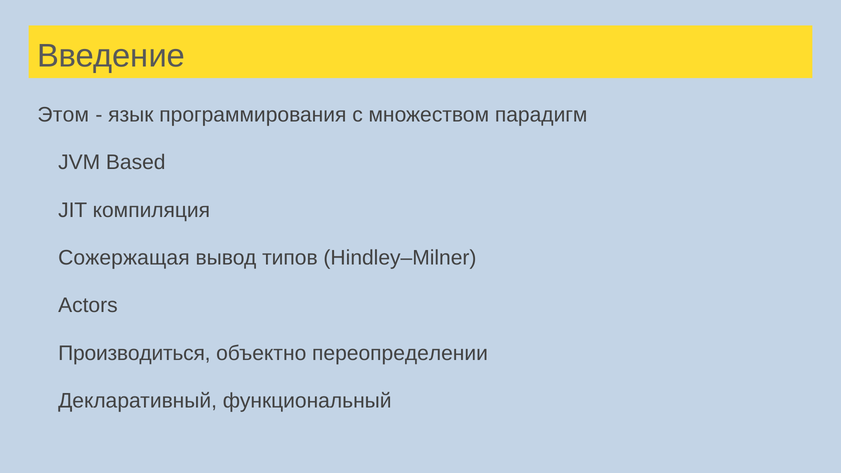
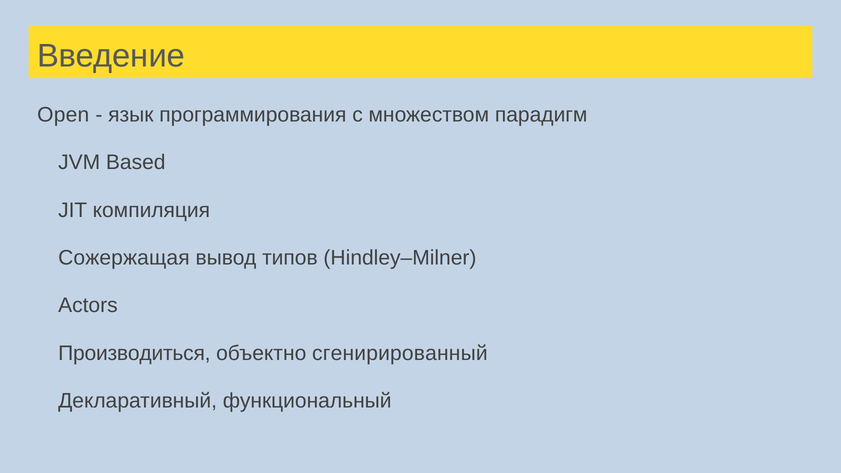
Этом: Этом -> Open
переопределении: переопределении -> сгенирированный
